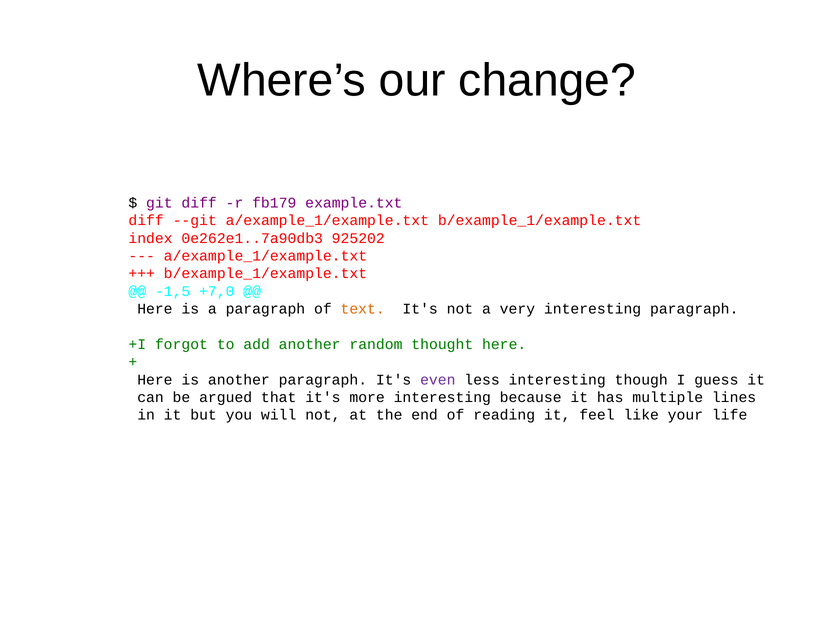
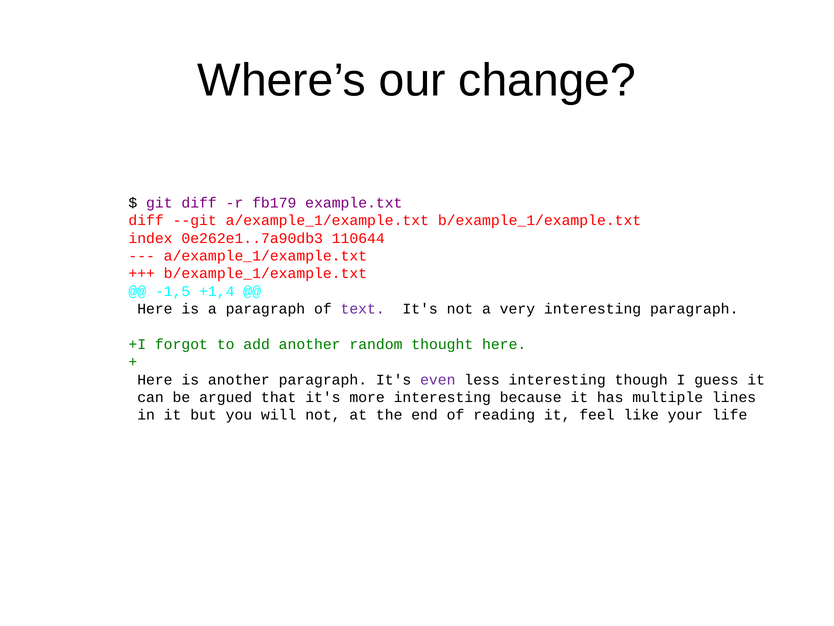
925202: 925202 -> 110644
+7,0: +7,0 -> +1,4
text colour: orange -> purple
